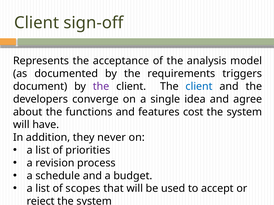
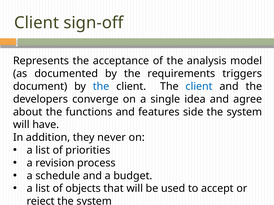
the at (101, 87) colour: purple -> blue
cost: cost -> side
scopes: scopes -> objects
